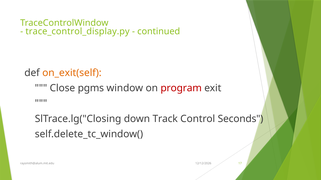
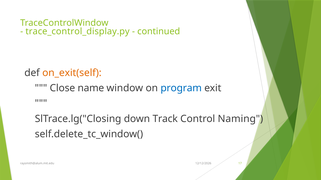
pgms: pgms -> name
program colour: red -> blue
Seconds: Seconds -> Naming
